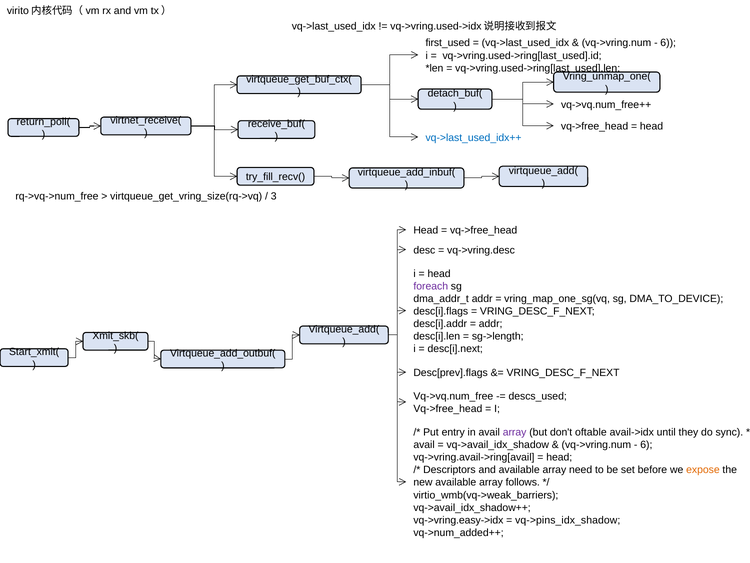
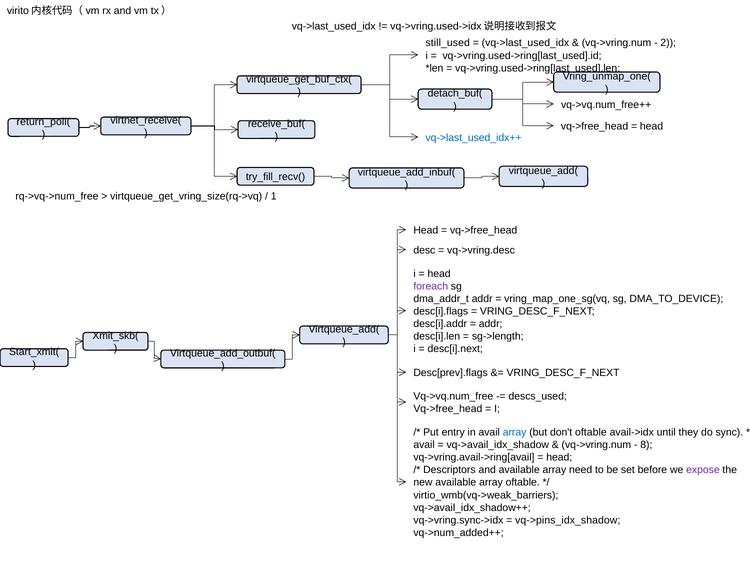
first_used: first_used -> still_used
6 at (668, 43): 6 -> 2
3: 3 -> 1
array at (515, 432) colour: purple -> blue
6 at (646, 445): 6 -> 8
expose colour: orange -> purple
array follows: follows -> oftable
vq->vring.easy->idx: vq->vring.easy->idx -> vq->vring.sync->idx
